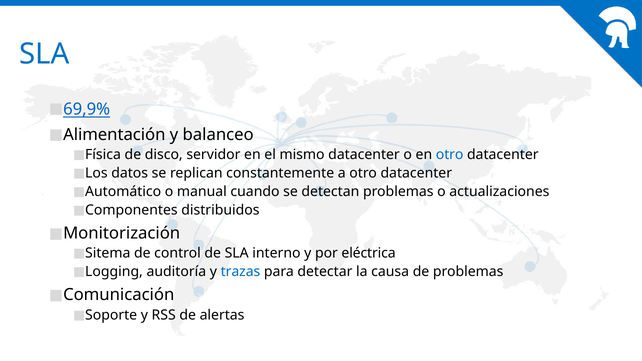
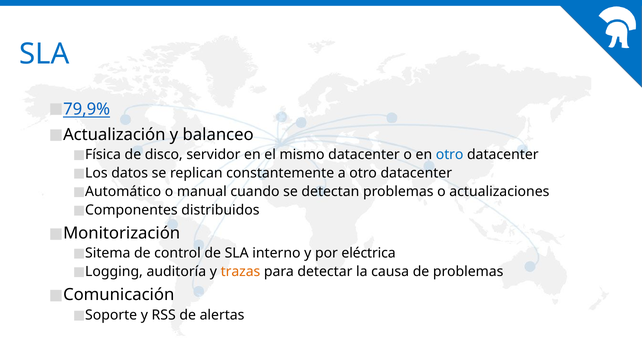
69,9%: 69,9% -> 79,9%
Alimentación: Alimentación -> Actualización
trazas colour: blue -> orange
